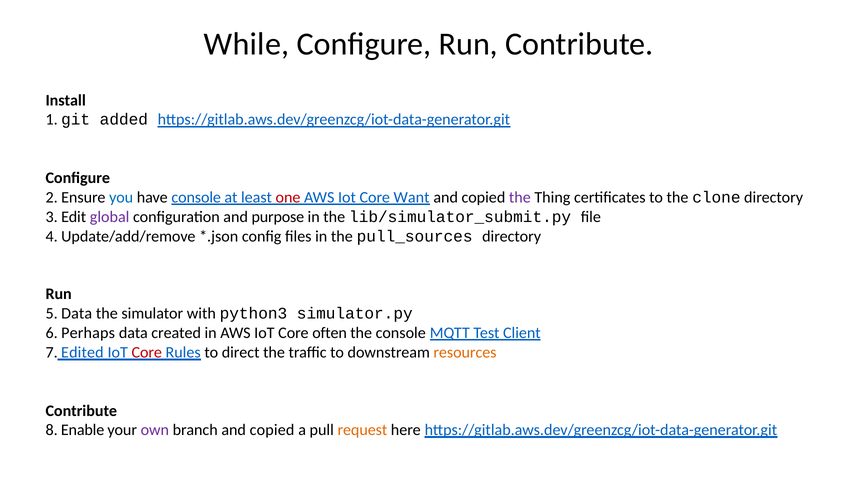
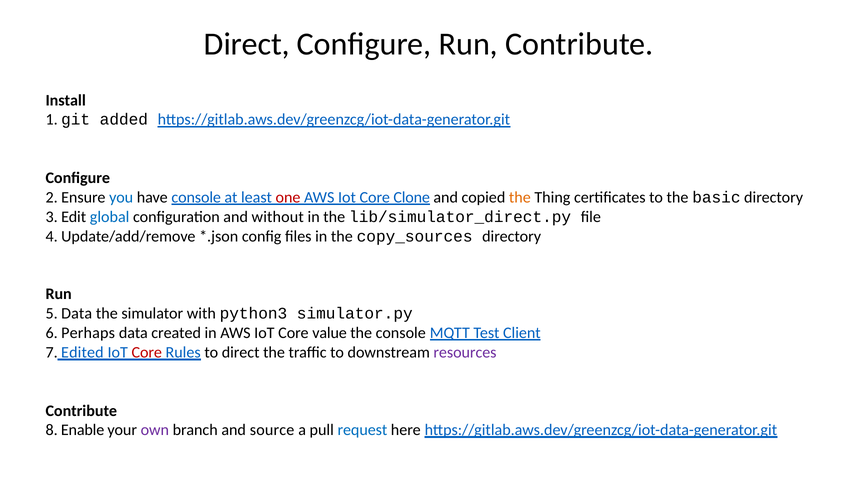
While at (247, 44): While -> Direct
Want: Want -> Clone
the at (520, 197) colour: purple -> orange
clone: clone -> basic
global colour: purple -> blue
purpose: purpose -> without
lib/simulator_submit.py: lib/simulator_submit.py -> lib/simulator_direct.py
pull_sources: pull_sources -> copy_sources
often: often -> value
resources colour: orange -> purple
branch and copied: copied -> source
request colour: orange -> blue
